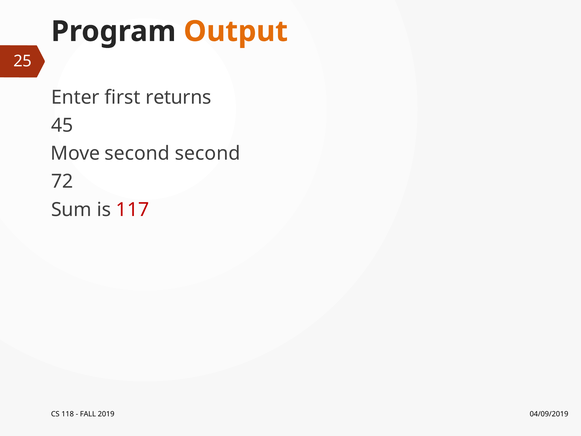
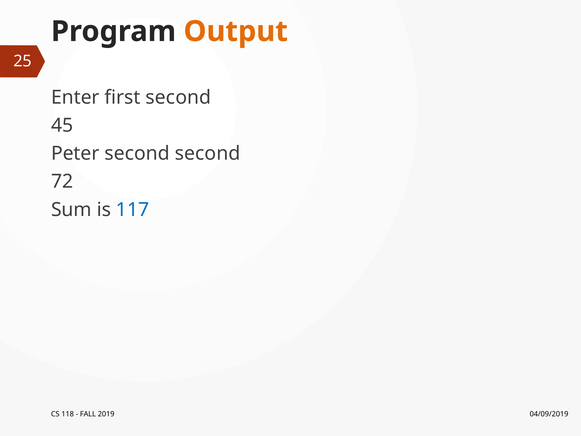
first returns: returns -> second
Move: Move -> Peter
117 colour: red -> blue
